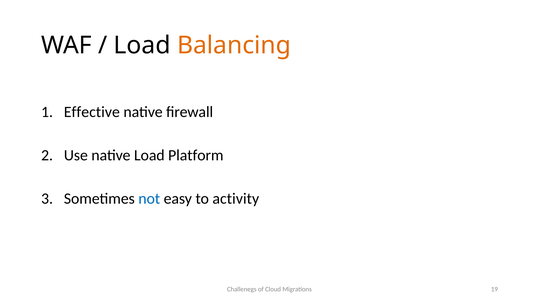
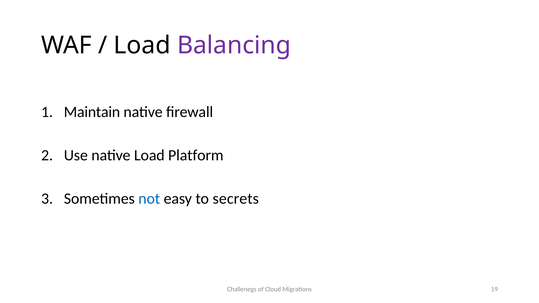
Balancing colour: orange -> purple
Effective: Effective -> Maintain
activity: activity -> secrets
